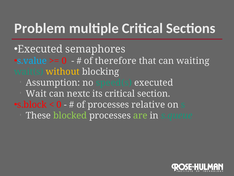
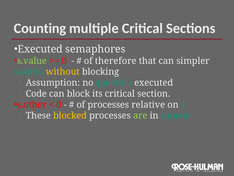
Problem: Problem -> Counting
s.value colour: light blue -> light green
waiting: waiting -> simpler
Wait: Wait -> Code
nextc: nextc -> block
s.block: s.block -> s.other
blocked colour: light green -> yellow
